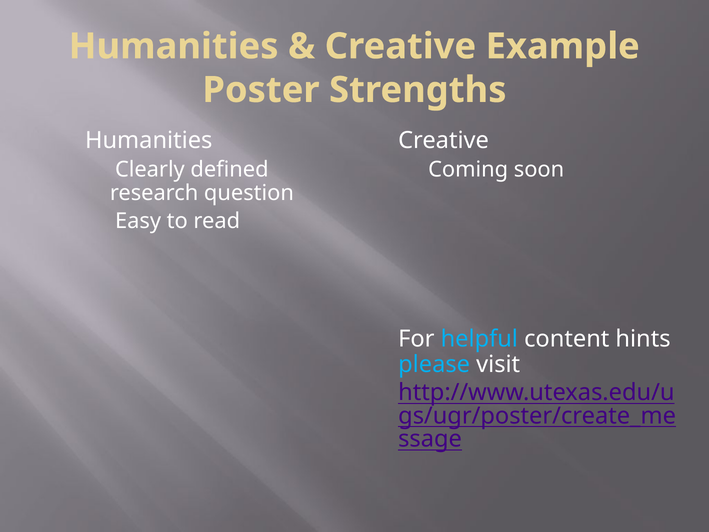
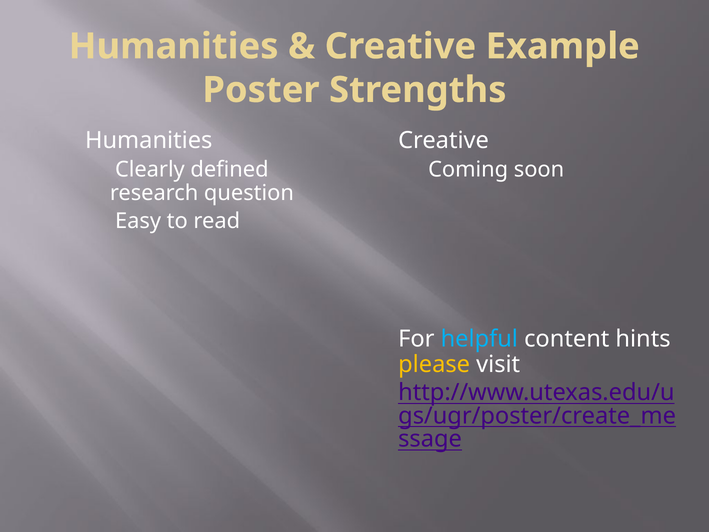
please colour: light blue -> yellow
